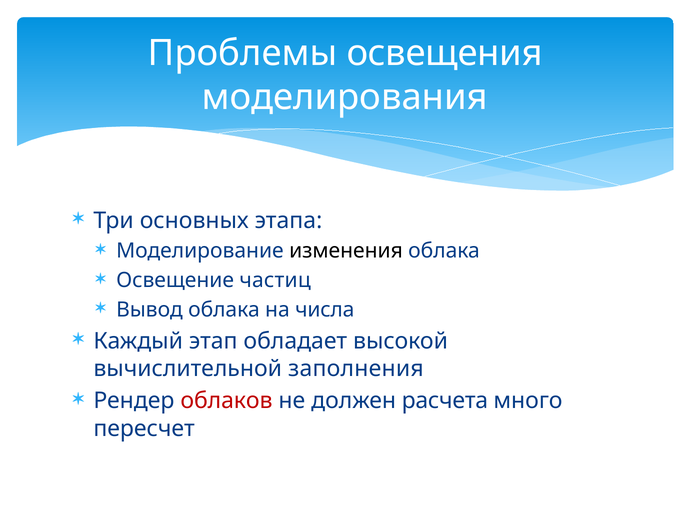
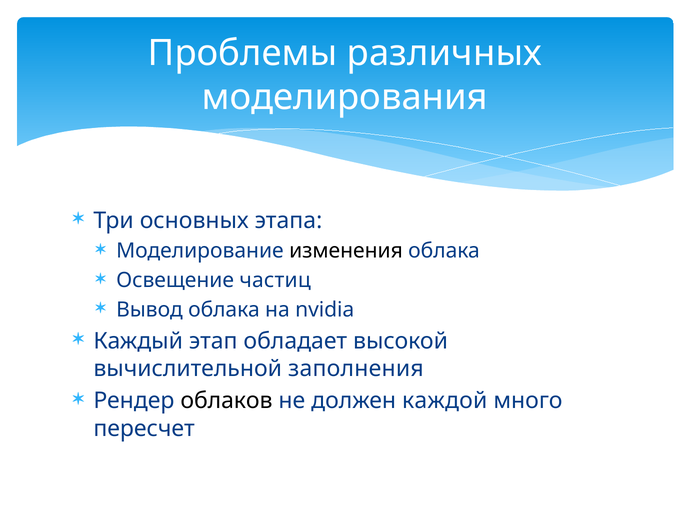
освещения: освещения -> различных
числа: числа -> nvidia
облаков colour: red -> black
расчета: расчета -> каждой
